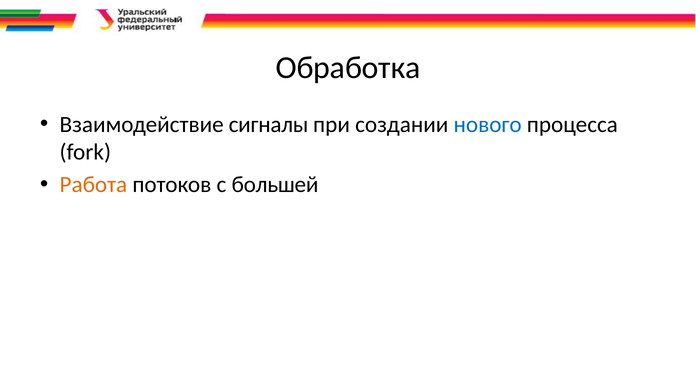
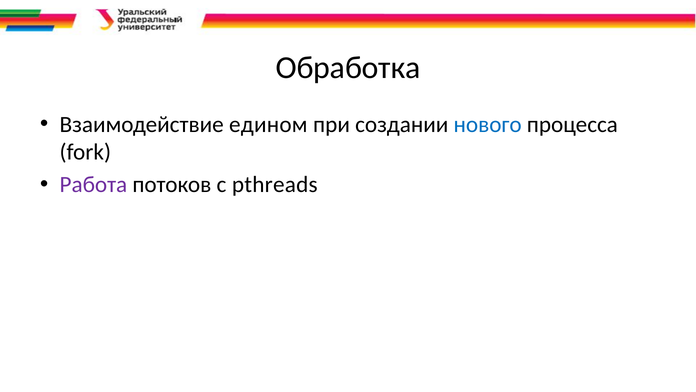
сигналы: сигналы -> едином
Работа colour: orange -> purple
большей: большей -> pthreads
